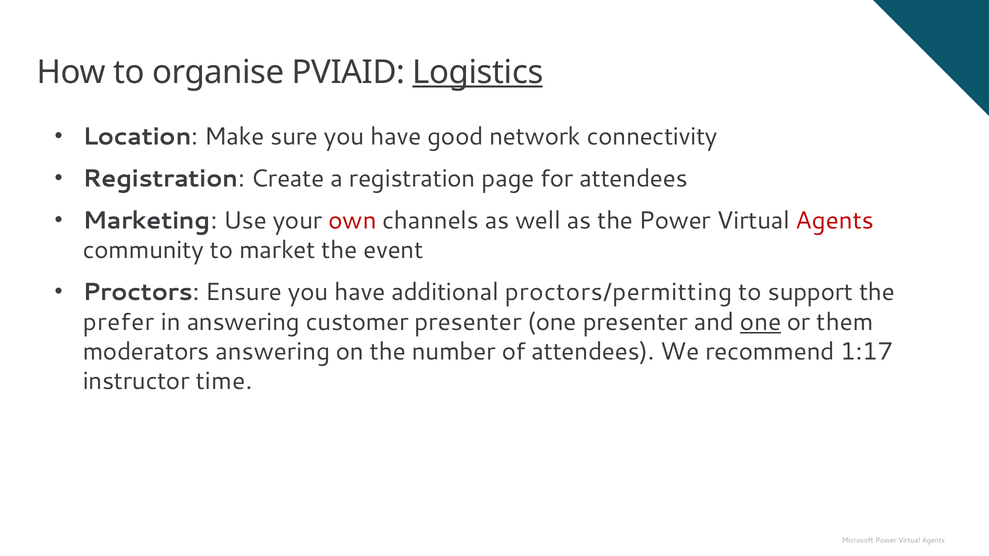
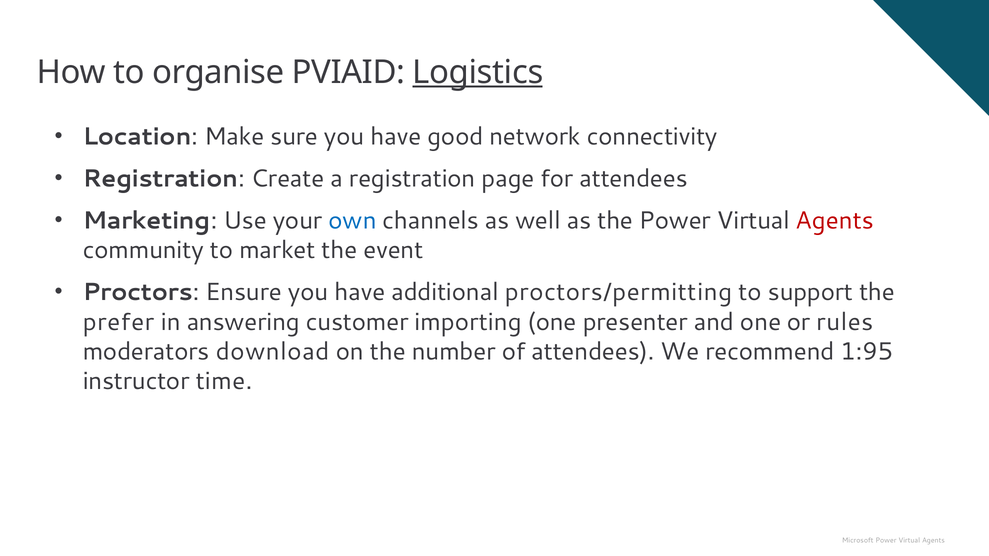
own colour: red -> blue
customer presenter: presenter -> importing
one at (761, 322) underline: present -> none
them: them -> rules
moderators answering: answering -> download
1:17: 1:17 -> 1:95
